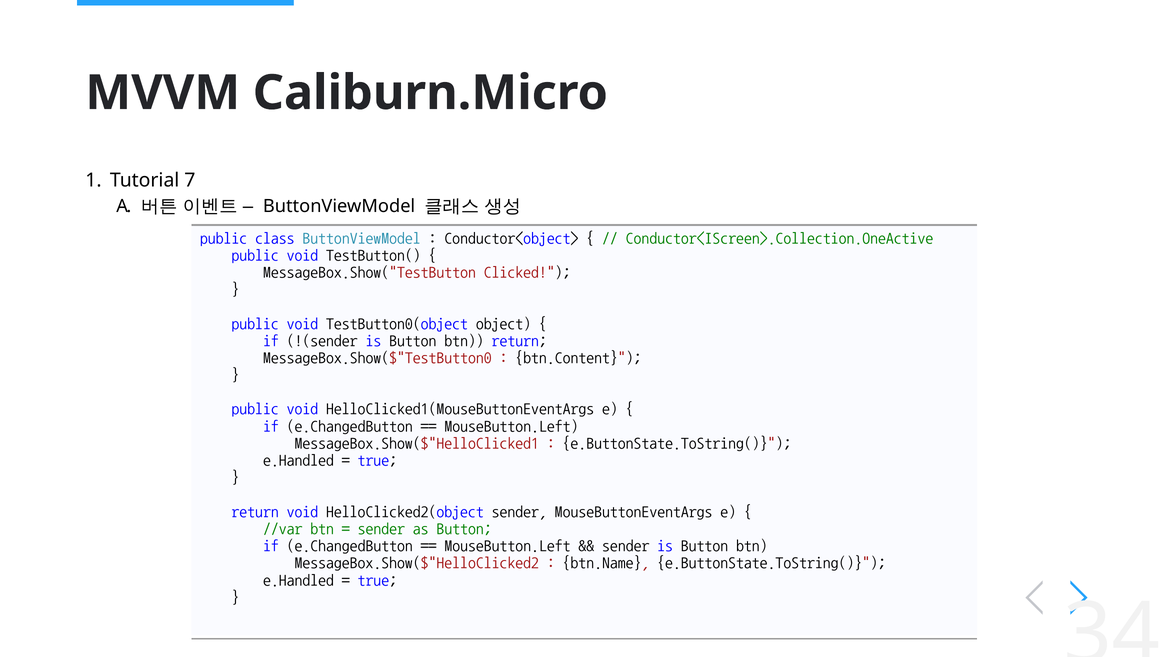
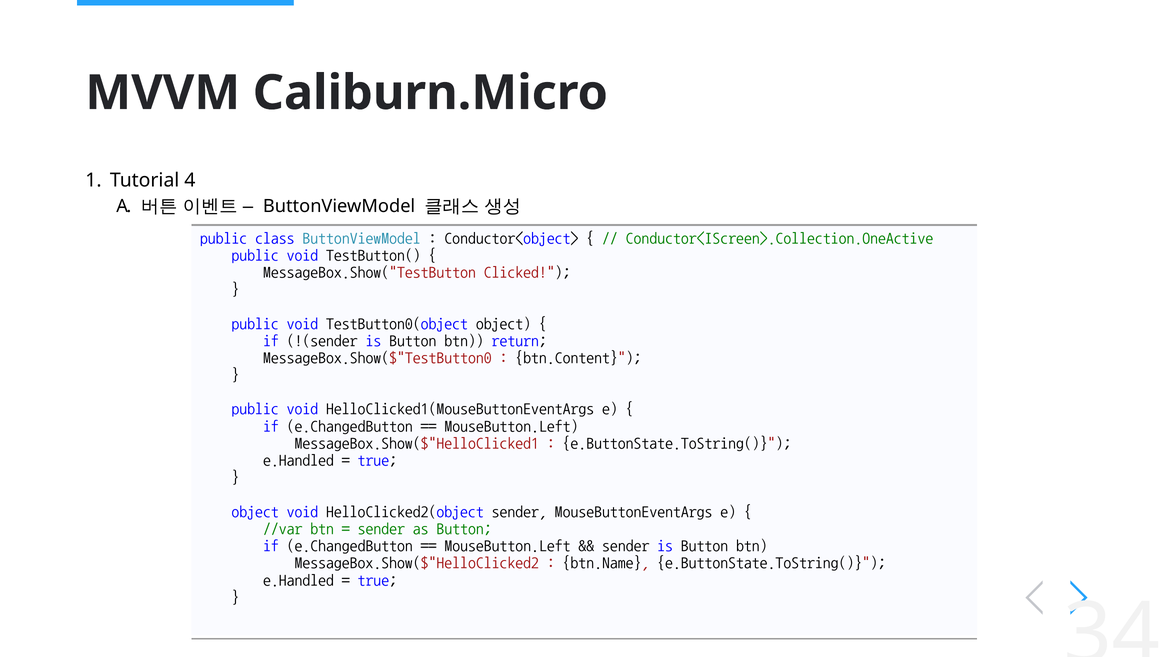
7: 7 -> 4
return at (255, 511): return -> object
